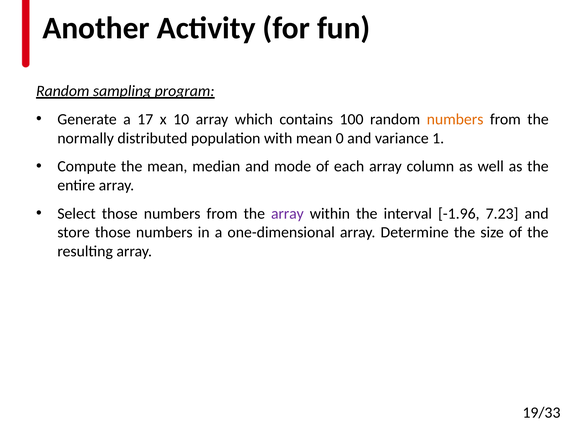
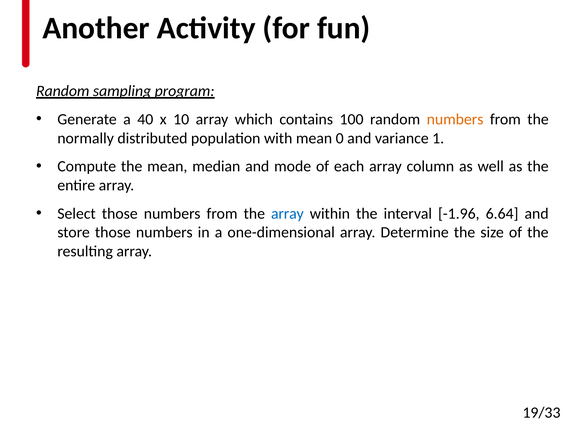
17: 17 -> 40
array at (287, 214) colour: purple -> blue
7.23: 7.23 -> 6.64
